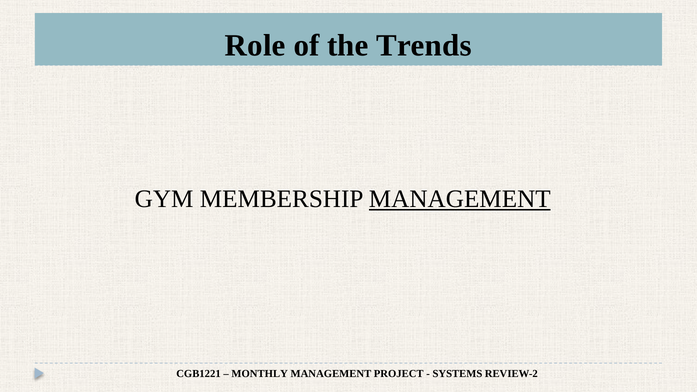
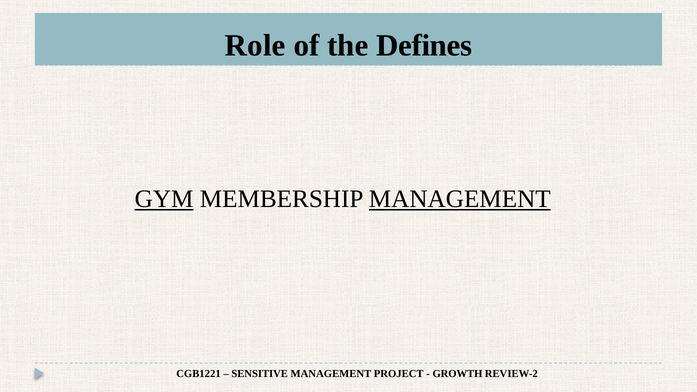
Trends: Trends -> Defines
GYM underline: none -> present
MONTHLY: MONTHLY -> SENSITIVE
SYSTEMS: SYSTEMS -> GROWTH
